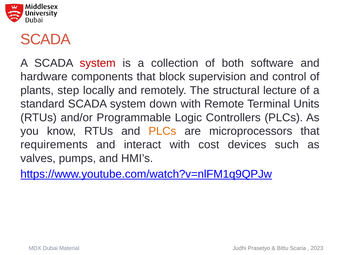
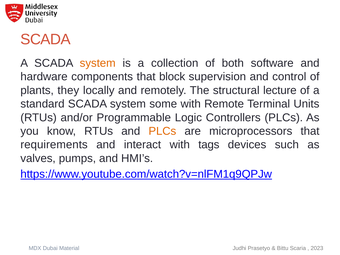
system at (98, 63) colour: red -> orange
step: step -> they
down: down -> some
cost: cost -> tags
